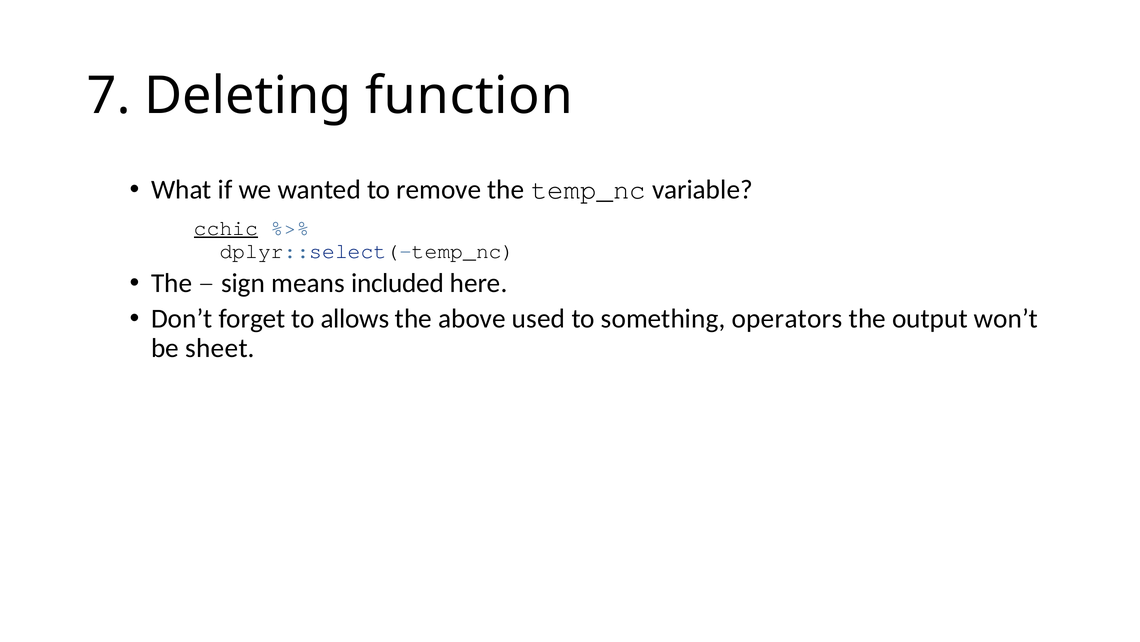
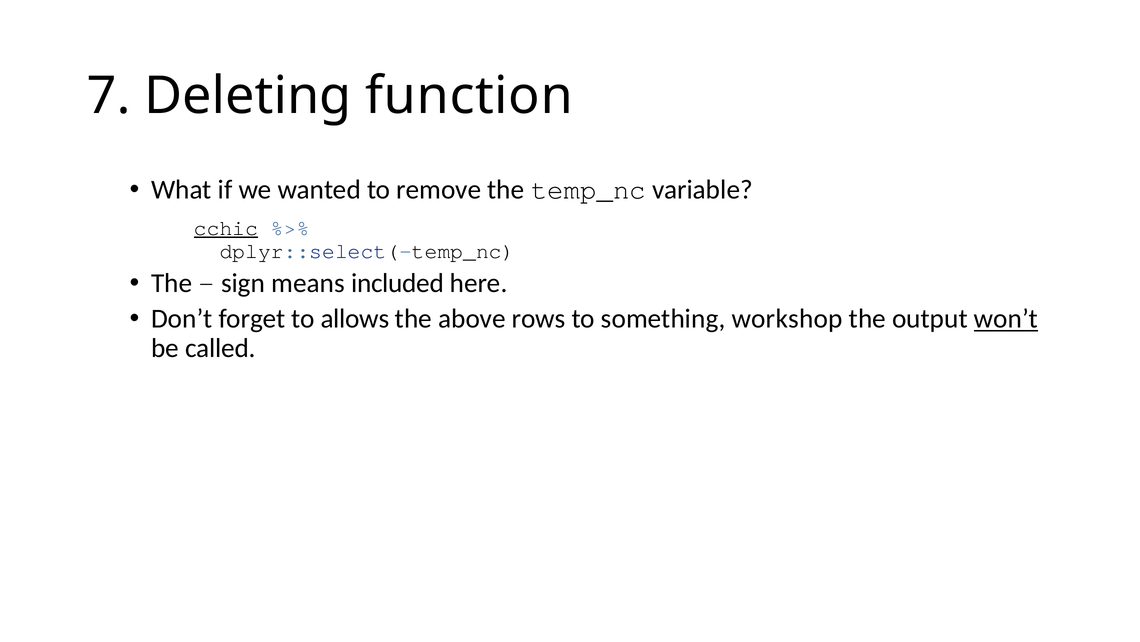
used: used -> rows
operators: operators -> workshop
won’t underline: none -> present
sheet: sheet -> called
